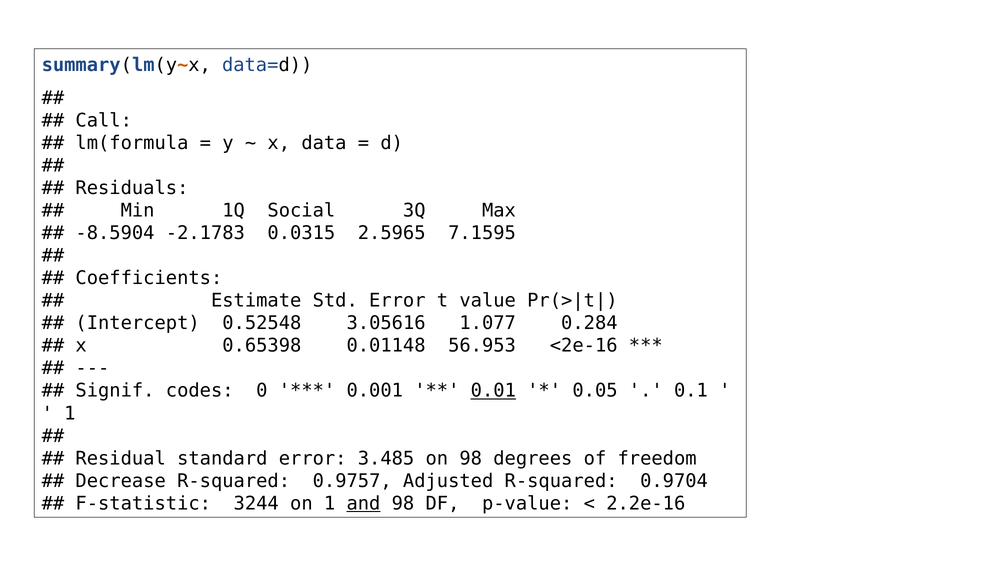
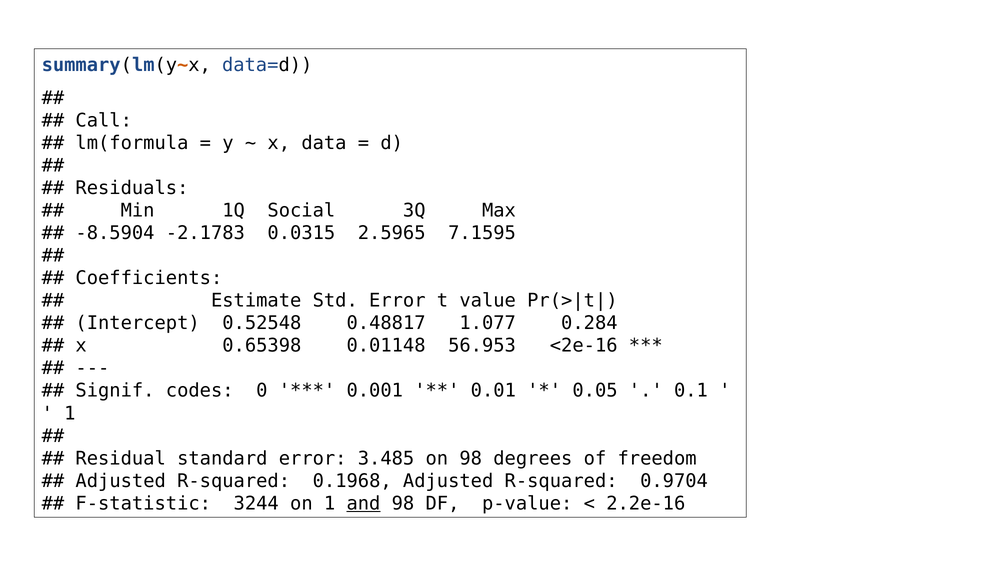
3.05616: 3.05616 -> 0.48817
0.01 underline: present -> none
Decrease at (121, 481): Decrease -> Adjusted
0.9757: 0.9757 -> 0.1968
